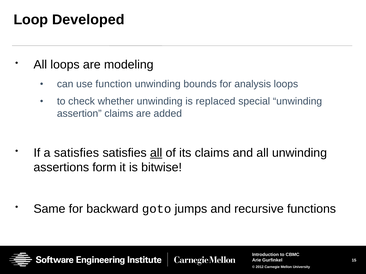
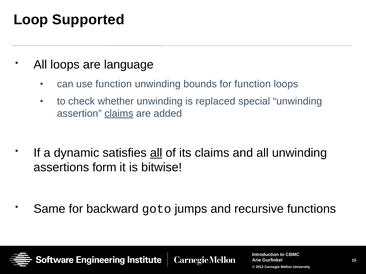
Developed: Developed -> Supported
modeling: modeling -> language
for analysis: analysis -> function
claims at (119, 114) underline: none -> present
a satisfies: satisfies -> dynamic
